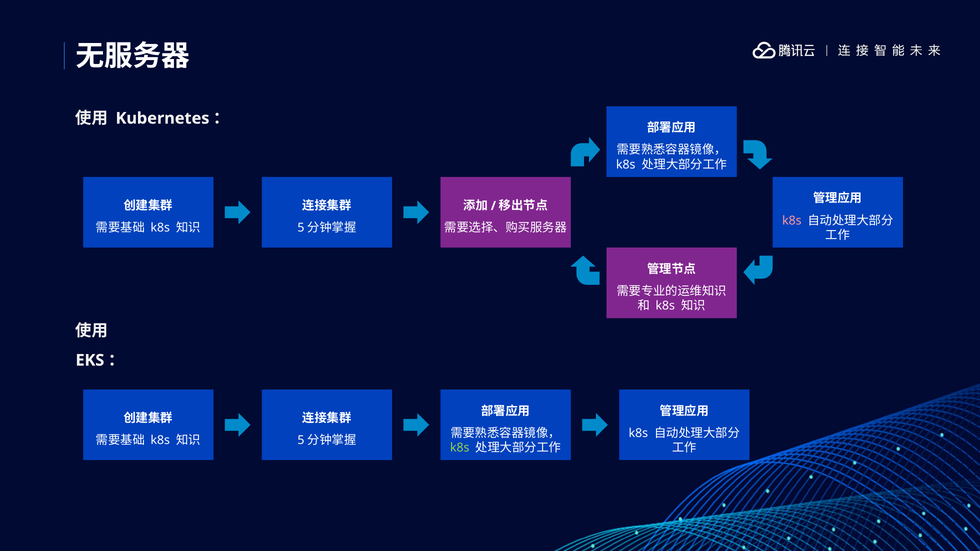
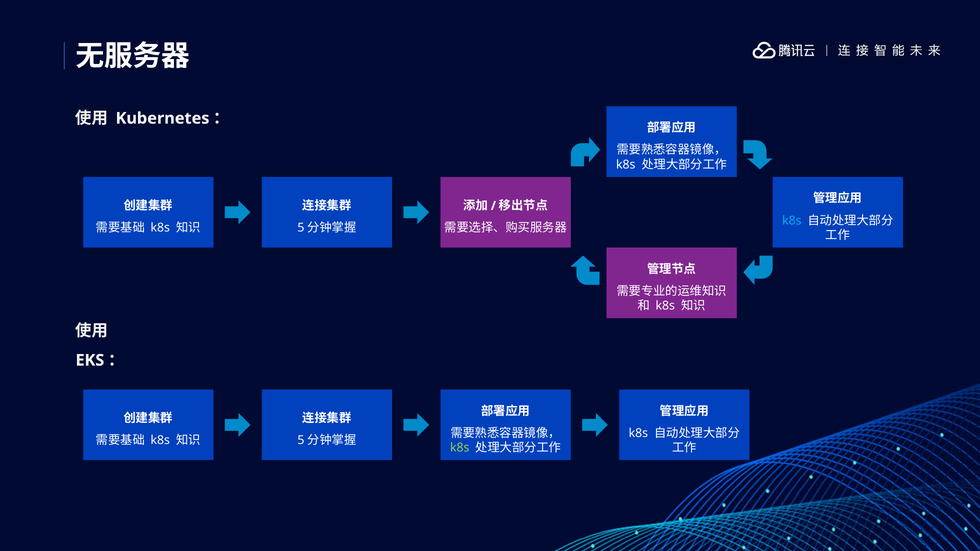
k8s at (792, 221) colour: pink -> light blue
